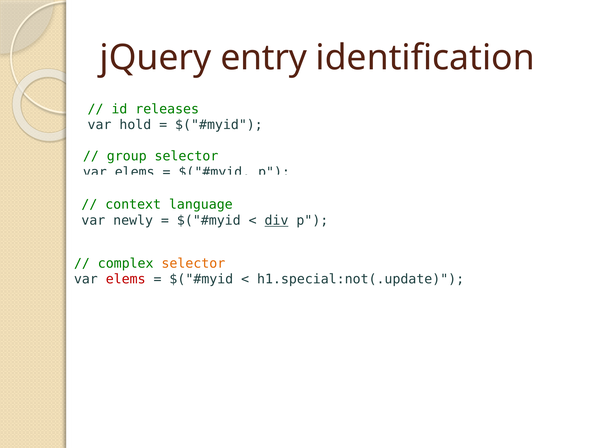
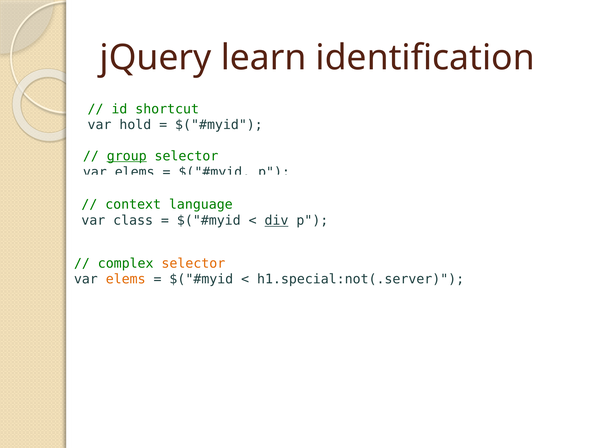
entry: entry -> learn
releases: releases -> shortcut
group underline: none -> present
newly: newly -> class
elems at (126, 279) colour: red -> orange
h1.special:not(.update: h1.special:not(.update -> h1.special:not(.server
